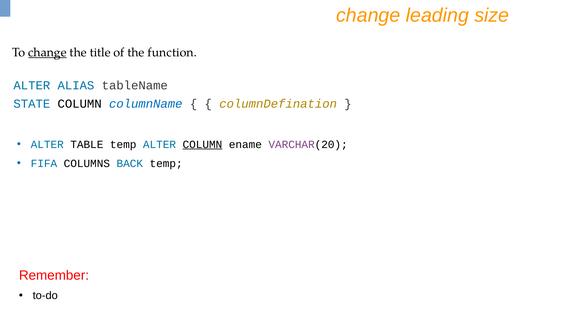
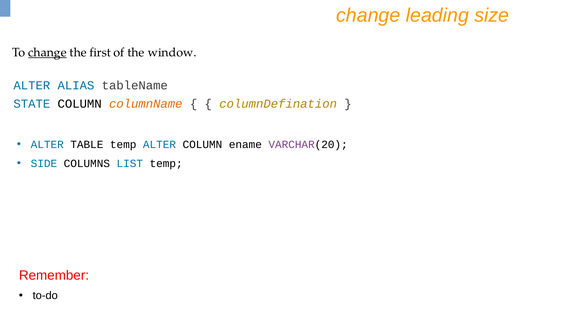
title: title -> first
function: function -> window
columnName colour: blue -> orange
COLUMN at (202, 145) underline: present -> none
FIFA: FIFA -> SIDE
BACK: BACK -> LIST
